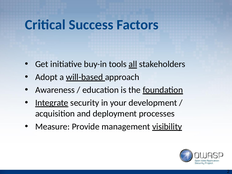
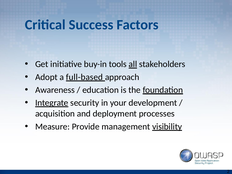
will-based: will-based -> full-based
